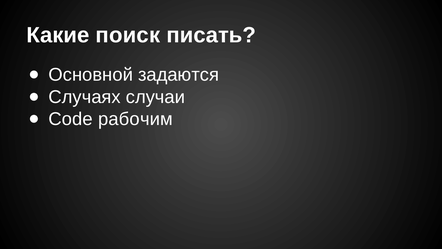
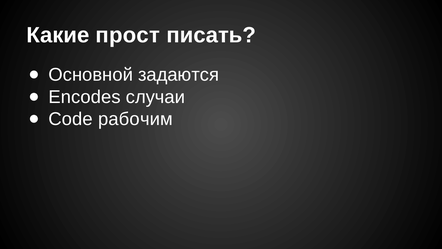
поиск: поиск -> прост
Случаях: Случаях -> Encodes
